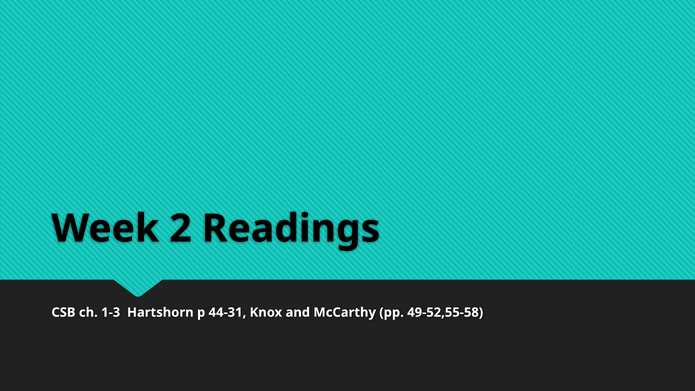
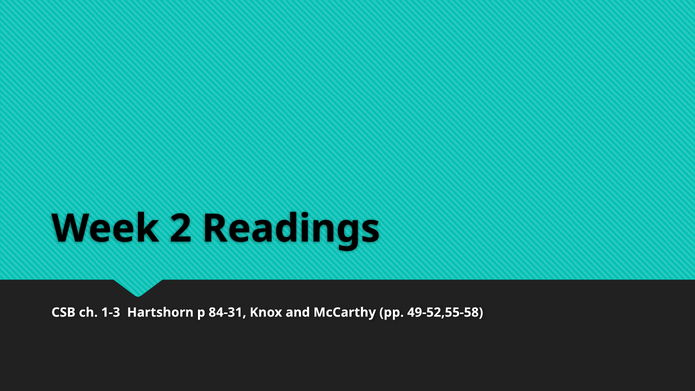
44-31: 44-31 -> 84-31
